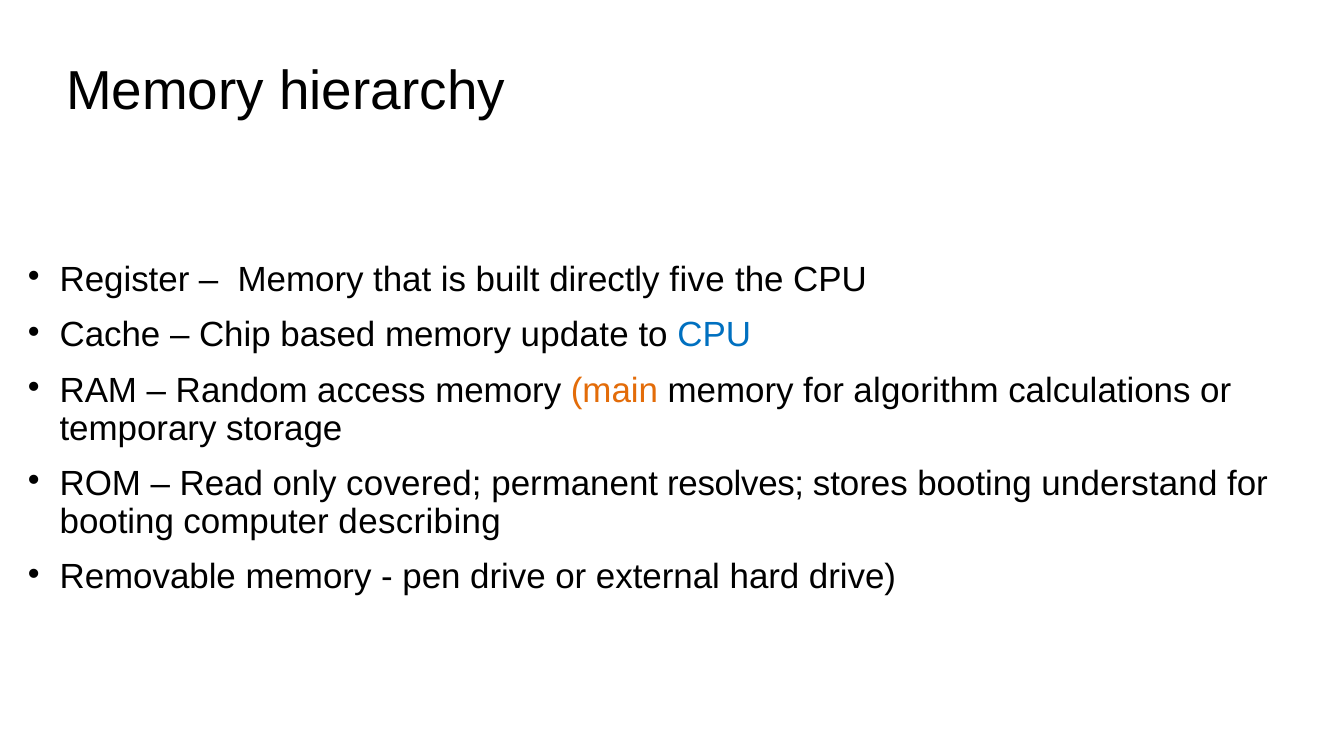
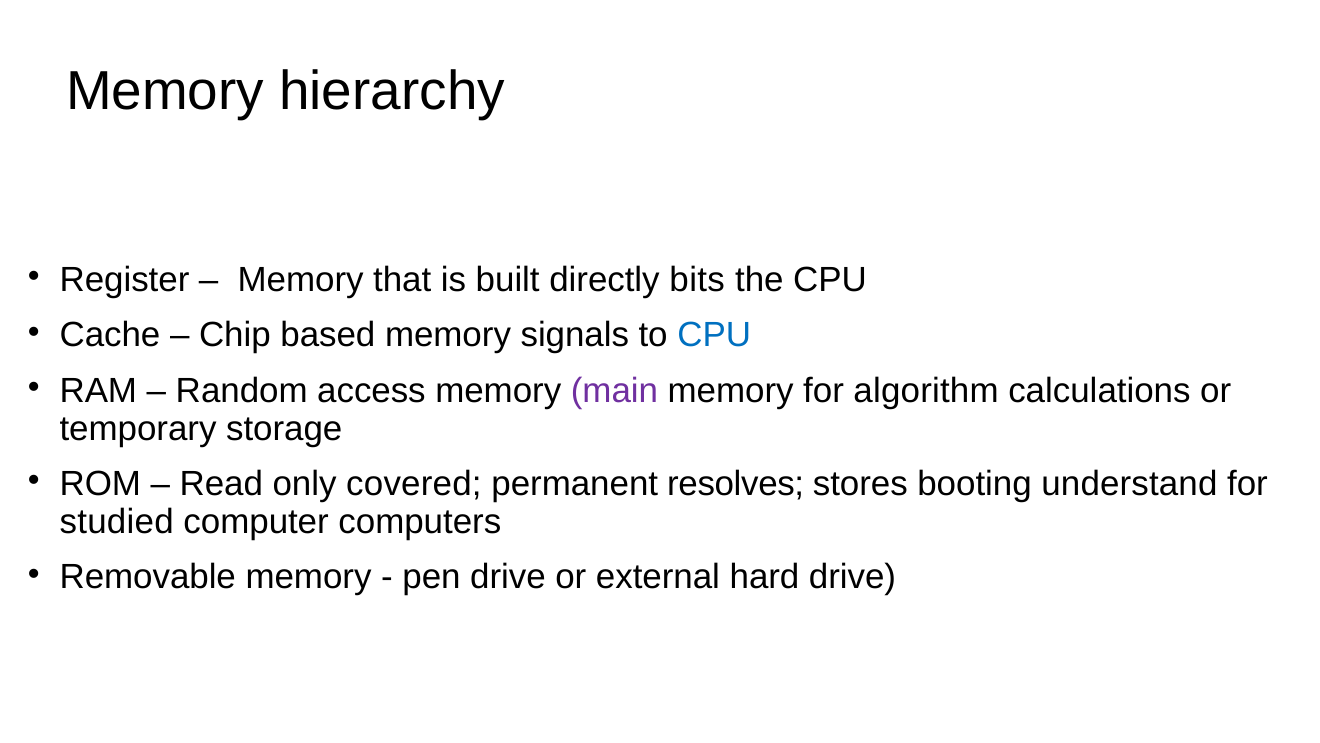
five: five -> bits
update: update -> signals
main colour: orange -> purple
booting at (117, 521): booting -> studied
describing: describing -> computers
